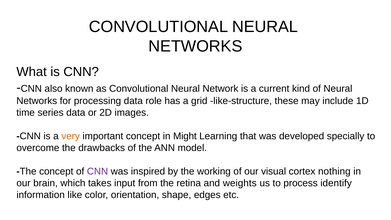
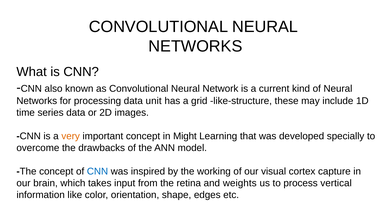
role: role -> unit
CNN at (97, 171) colour: purple -> blue
nothing: nothing -> capture
identify: identify -> vertical
